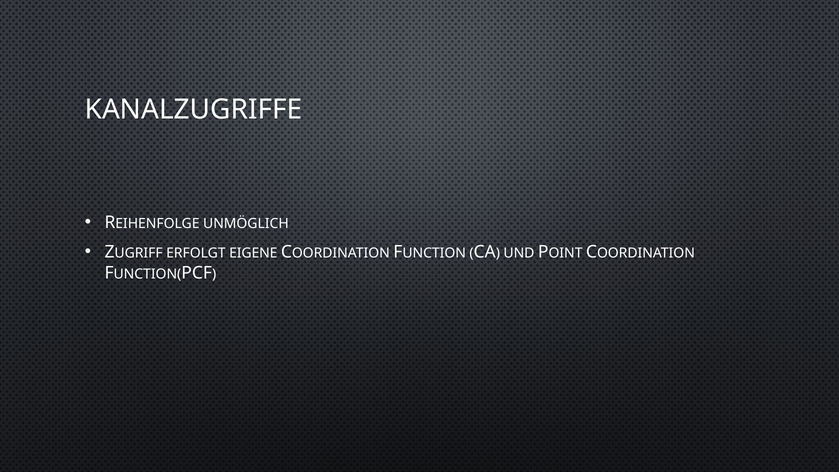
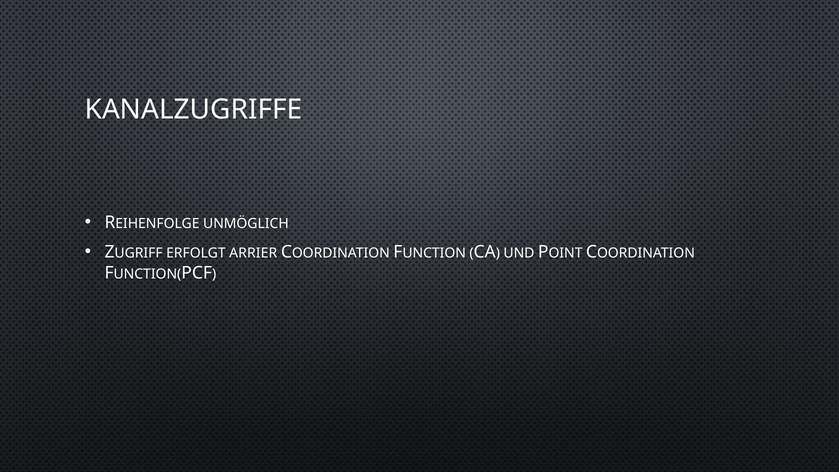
EIGENE: EIGENE -> ARRIER
